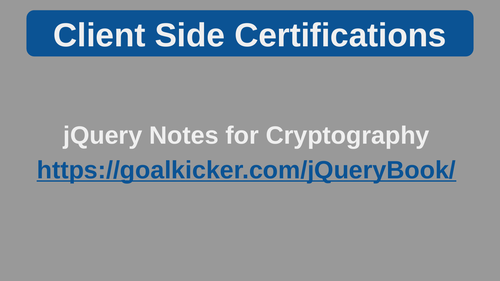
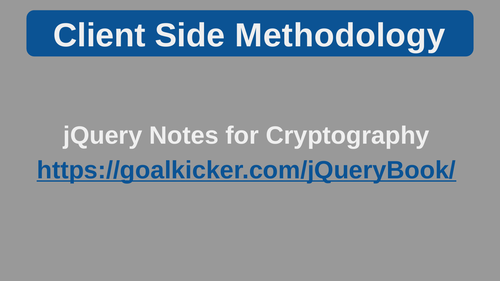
Certifications: Certifications -> Methodology
